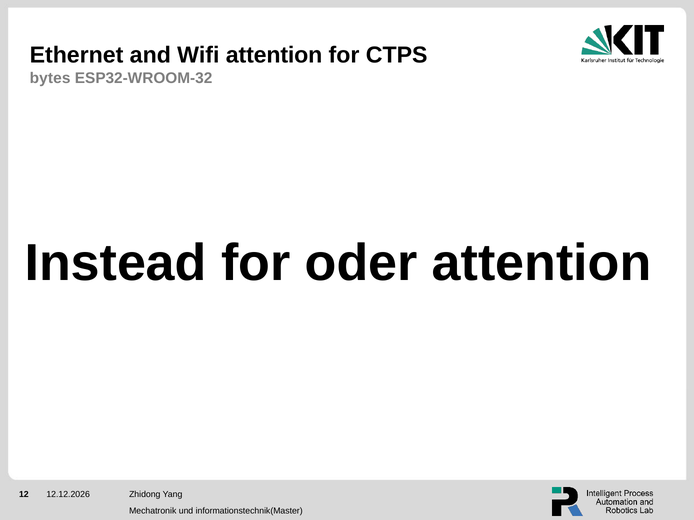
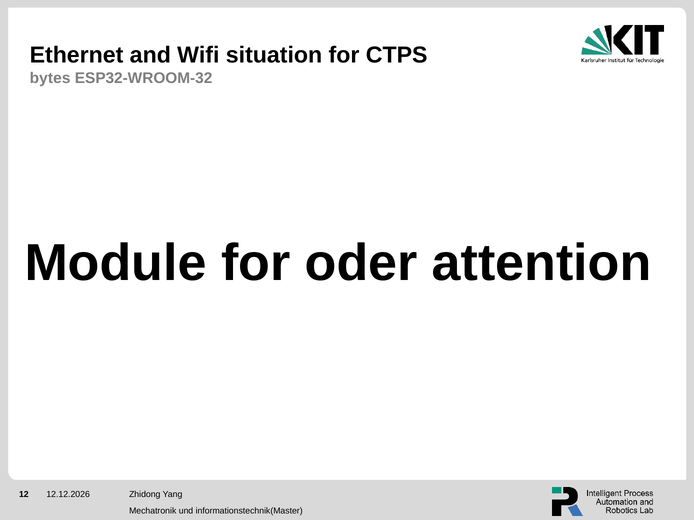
Wifi attention: attention -> situation
Instead: Instead -> Module
